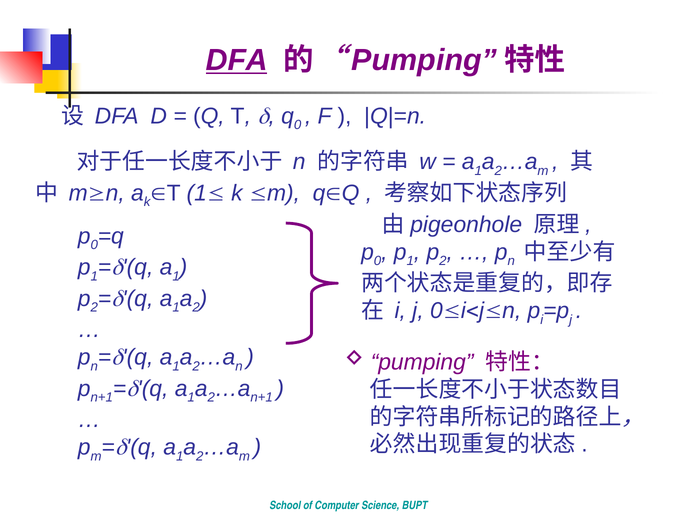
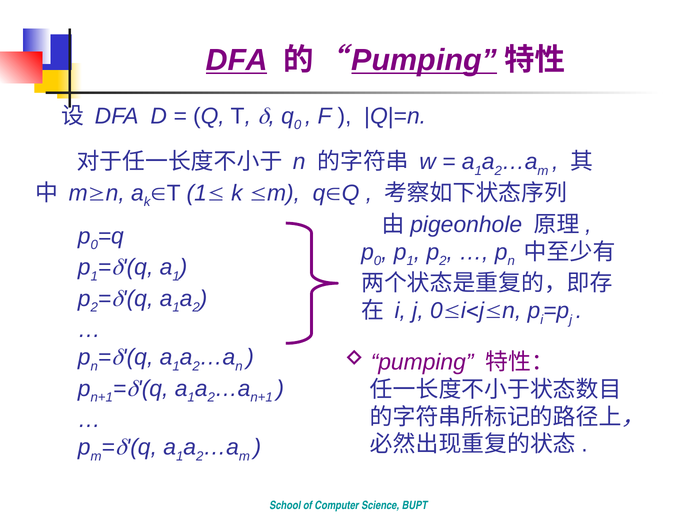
Pumping at (424, 60) underline: none -> present
